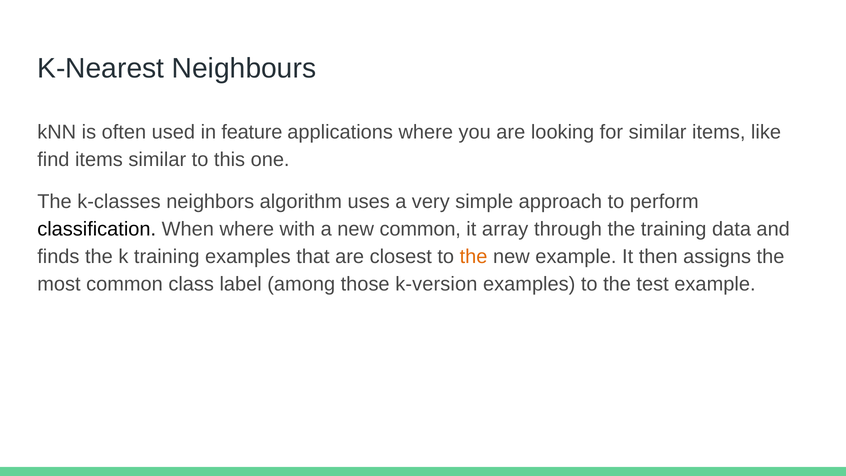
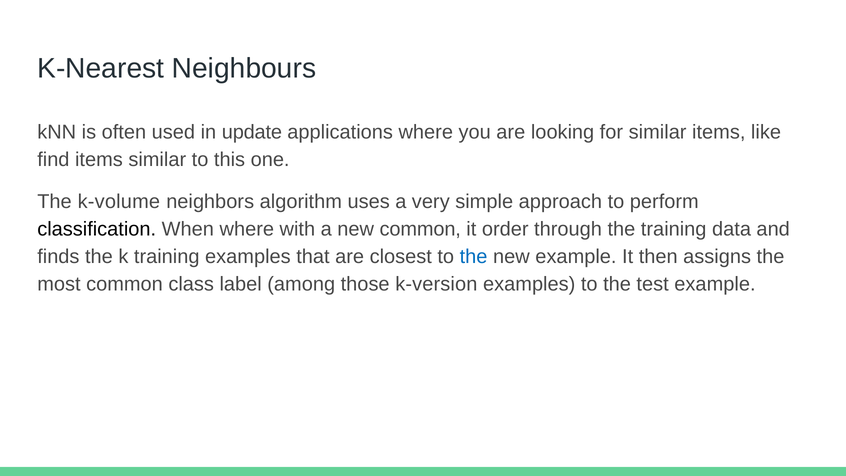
feature: feature -> update
k-classes: k-classes -> k-volume
array: array -> order
the at (474, 257) colour: orange -> blue
